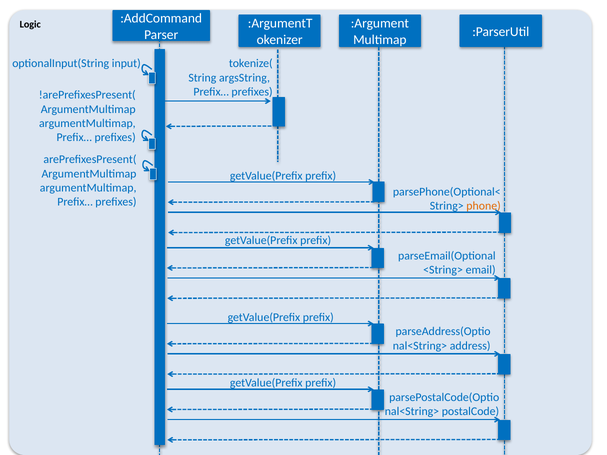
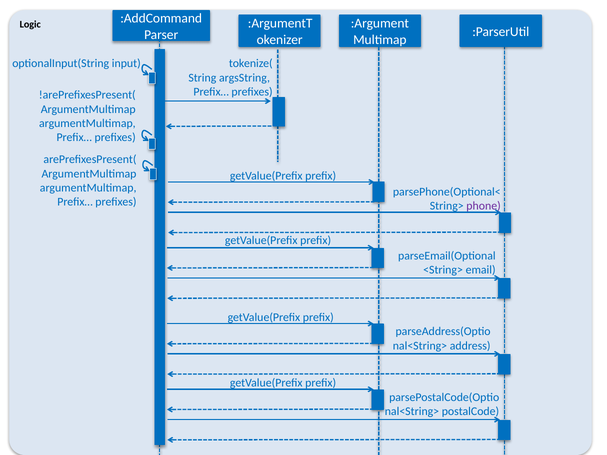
phone colour: orange -> purple
